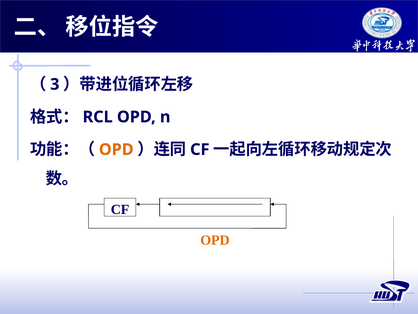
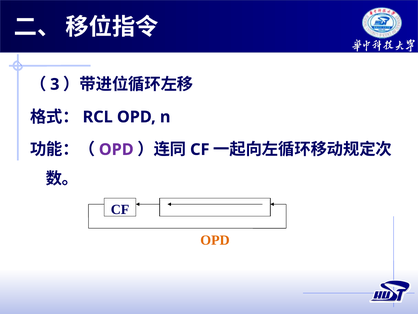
OPD at (116, 149) colour: orange -> purple
